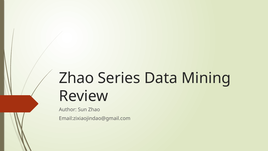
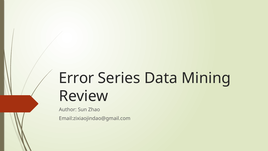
Zhao at (76, 78): Zhao -> Error
